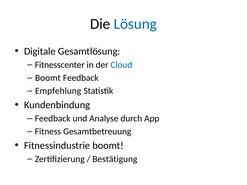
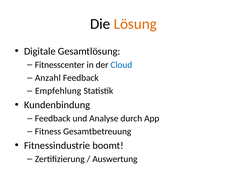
Lösung colour: blue -> orange
Boomt at (48, 78): Boomt -> Anzahl
Bestätigung: Bestätigung -> Auswertung
